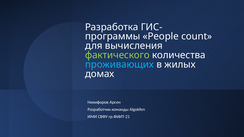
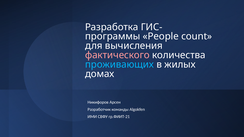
фактического colour: light green -> pink
